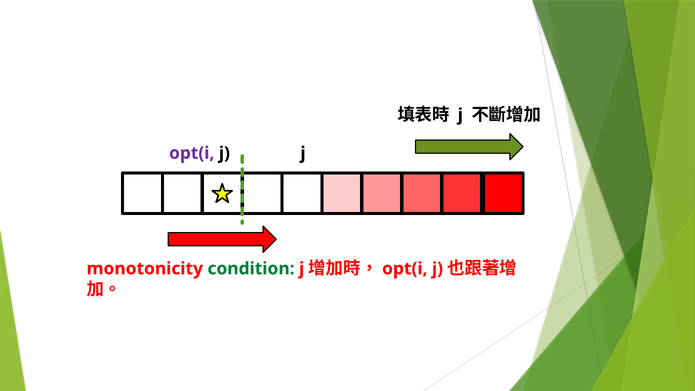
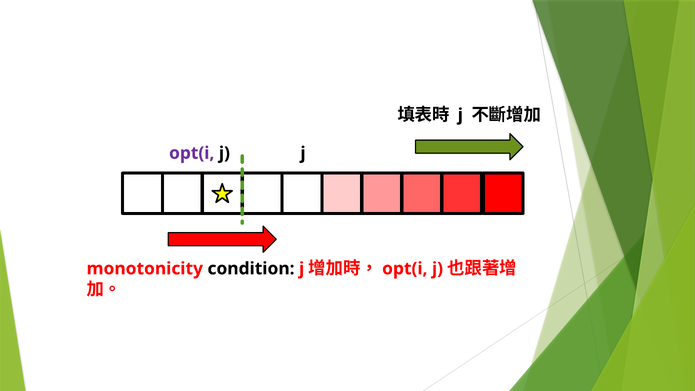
condition colour: green -> black
